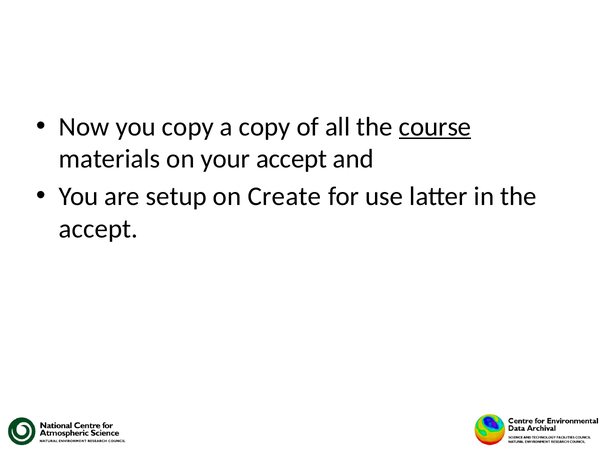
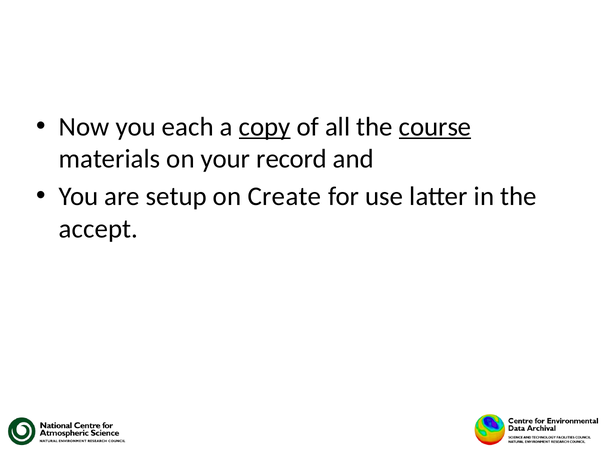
you copy: copy -> each
copy at (265, 127) underline: none -> present
your accept: accept -> record
